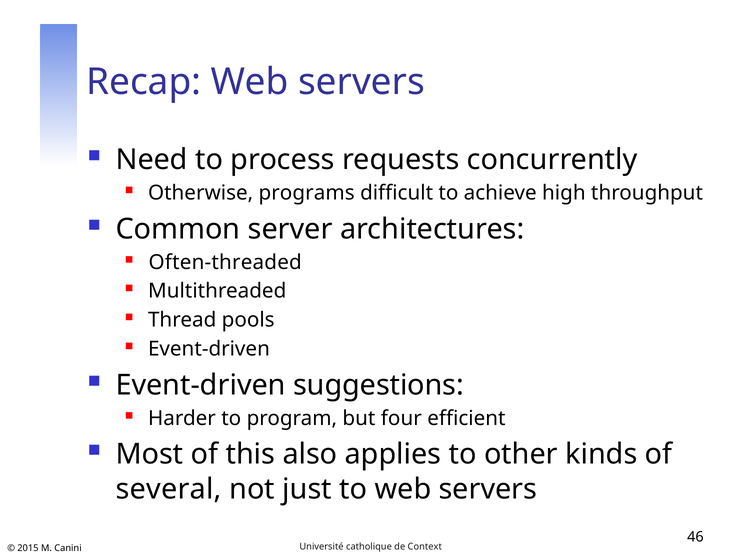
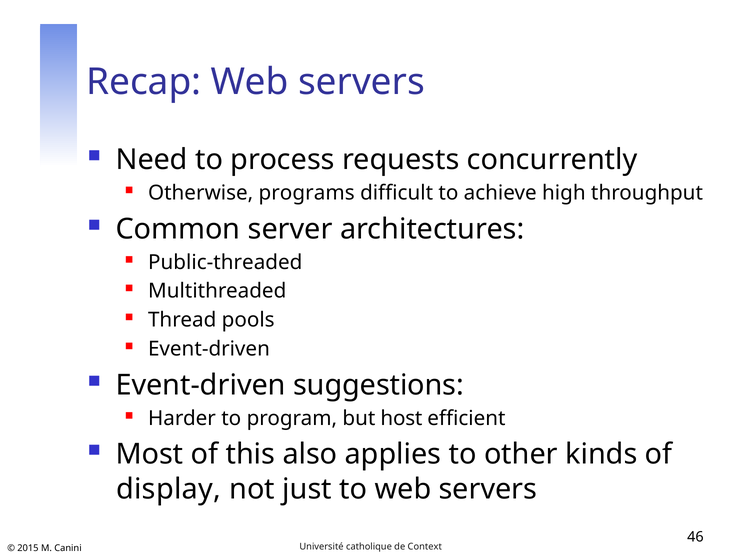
Often-threaded: Often-threaded -> Public-threaded
four: four -> host
several: several -> display
